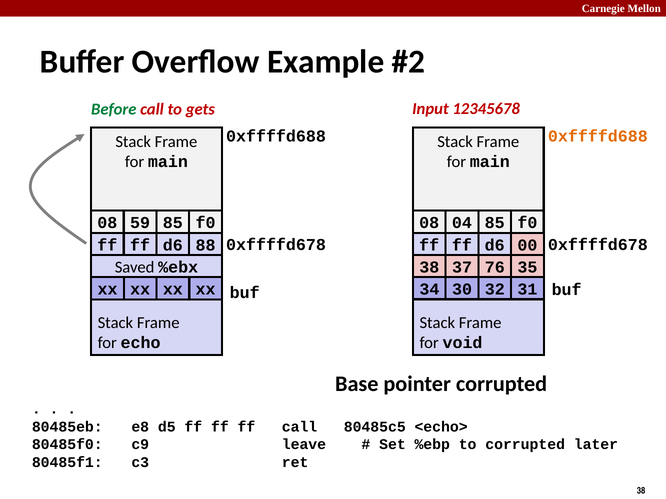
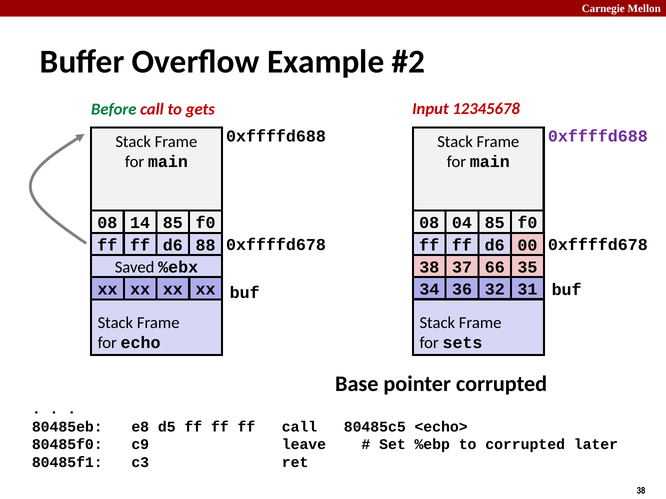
0xffffd688 at (598, 137) colour: orange -> purple
59: 59 -> 14
76: 76 -> 66
30: 30 -> 36
void: void -> sets
